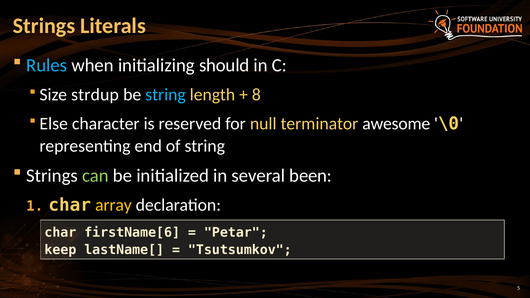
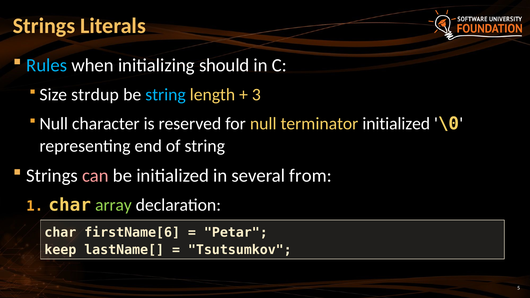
8: 8 -> 3
Else at (54, 124): Else -> Null
terminator awesome: awesome -> initialized
can colour: light green -> pink
been: been -> from
array colour: yellow -> light green
